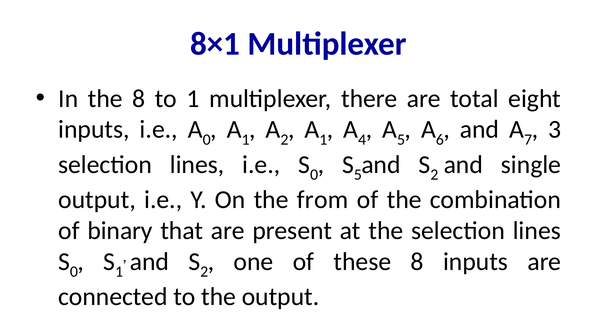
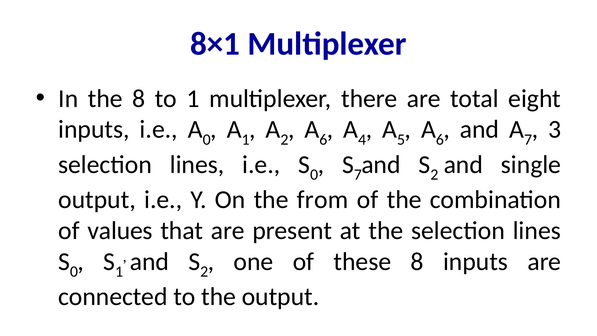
1 at (323, 139): 1 -> 6
5 at (358, 175): 5 -> 7
binary: binary -> values
